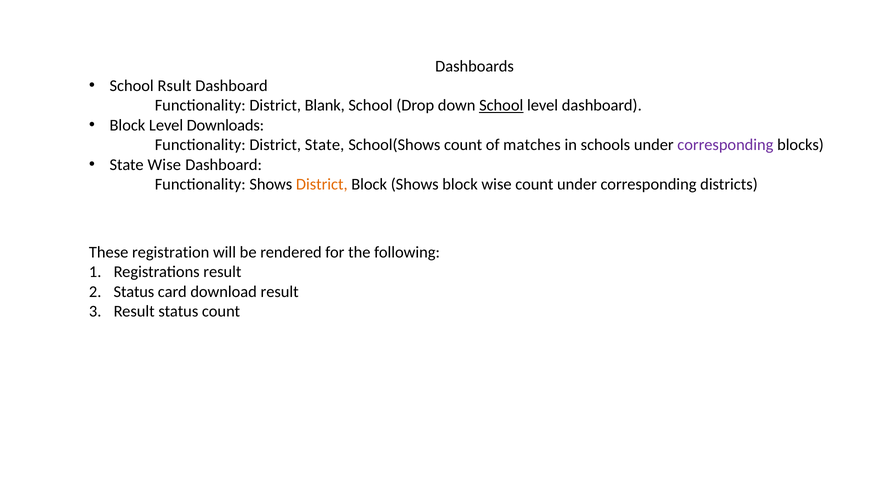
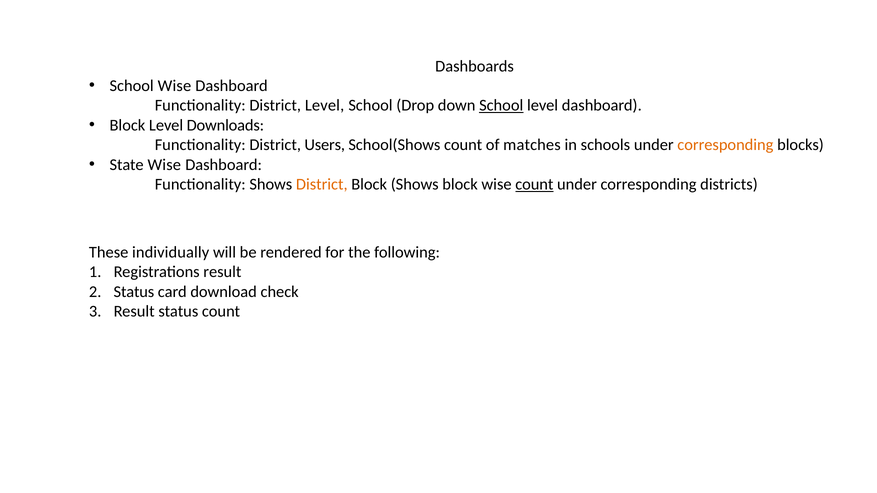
School Rsult: Rsult -> Wise
District Blank: Blank -> Level
District State: State -> Users
corresponding at (725, 145) colour: purple -> orange
count at (534, 185) underline: none -> present
registration: registration -> individually
download result: result -> check
